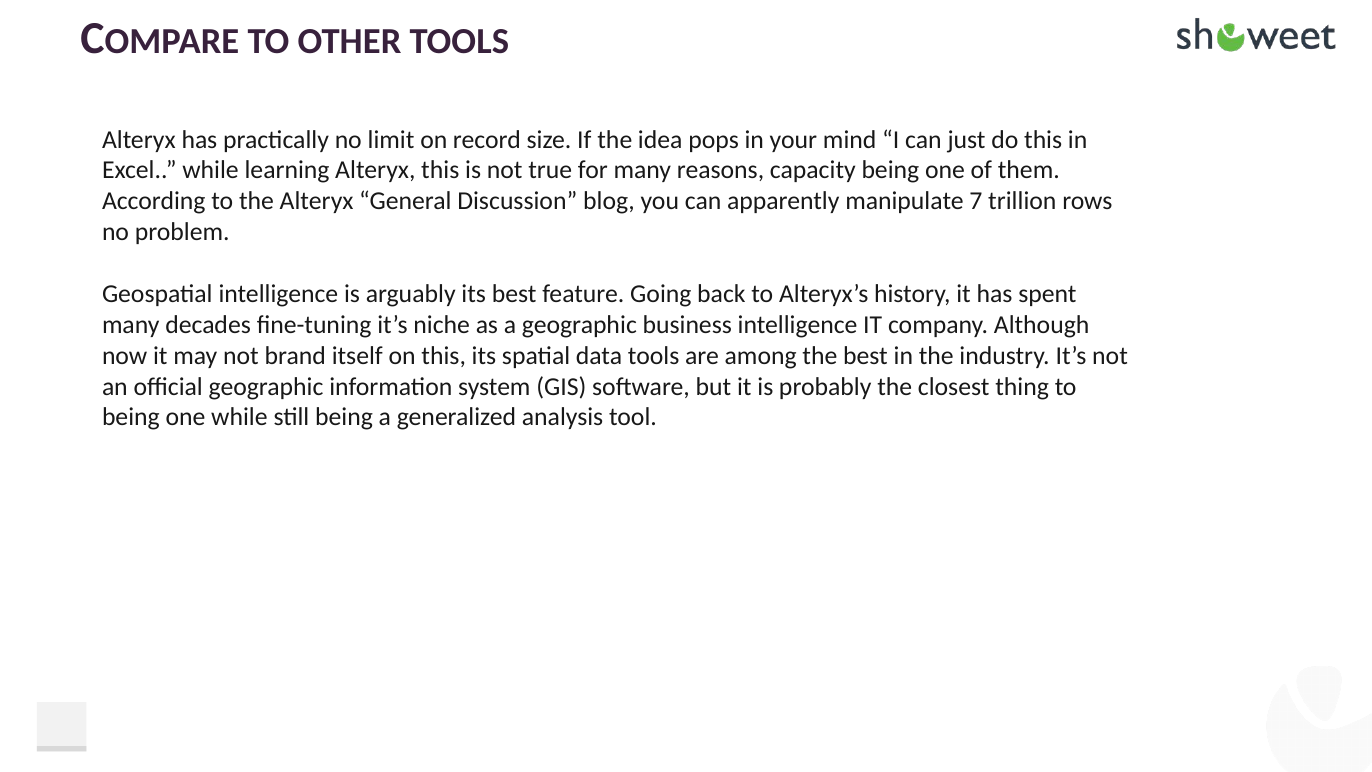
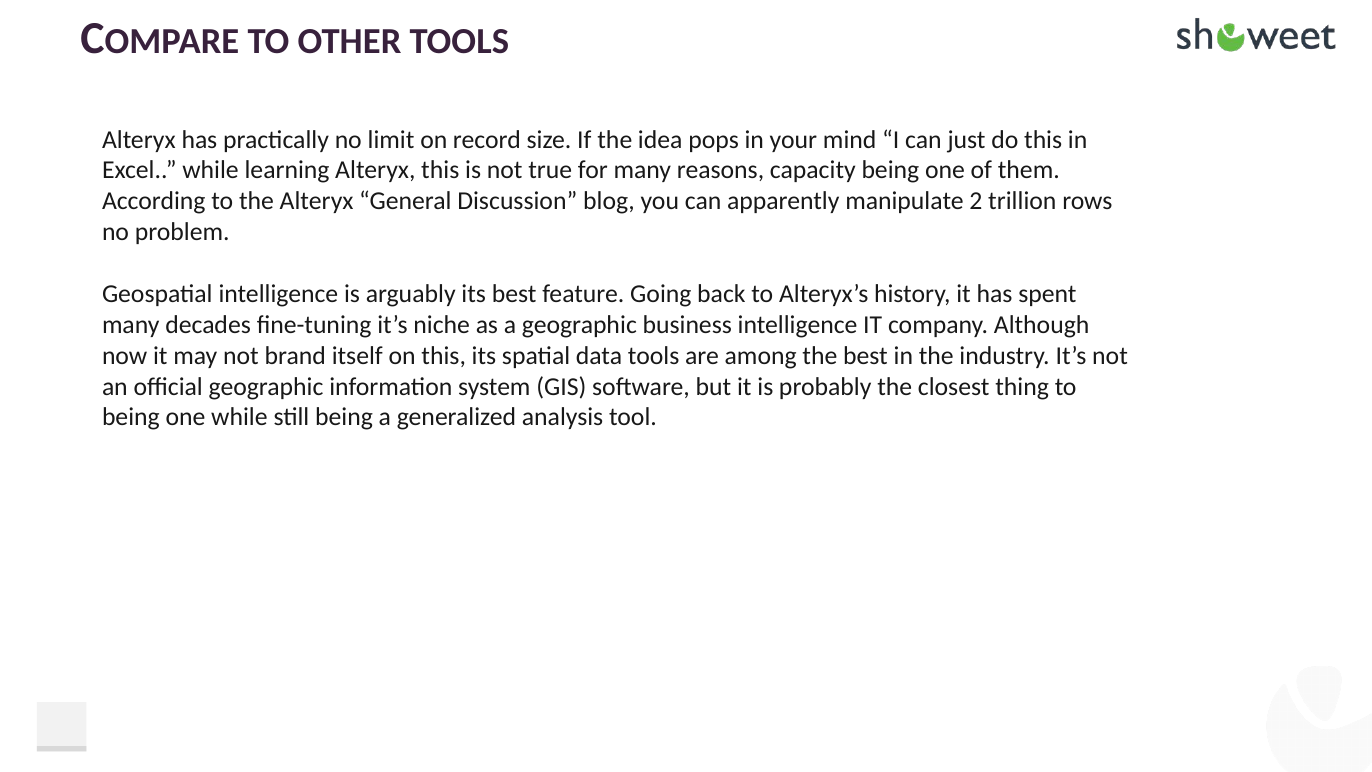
7: 7 -> 2
